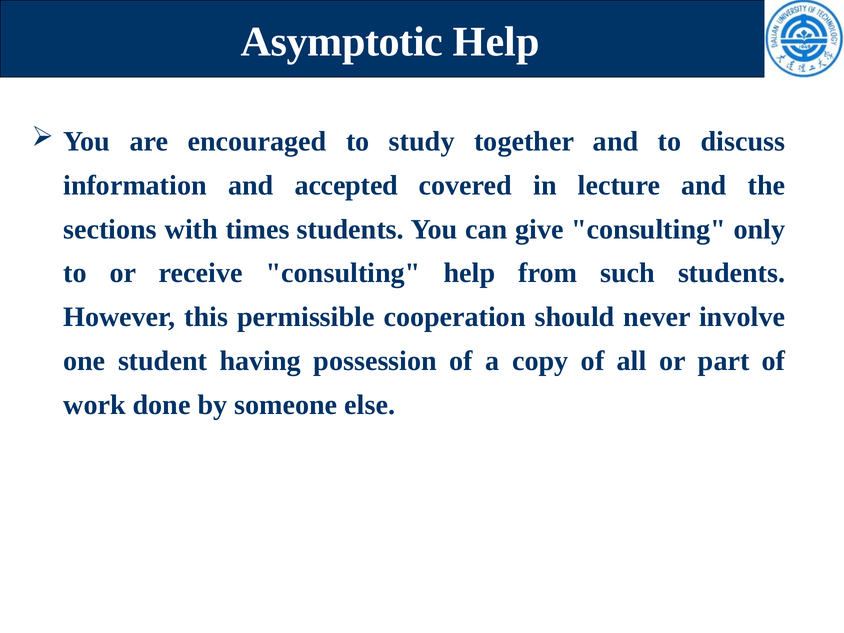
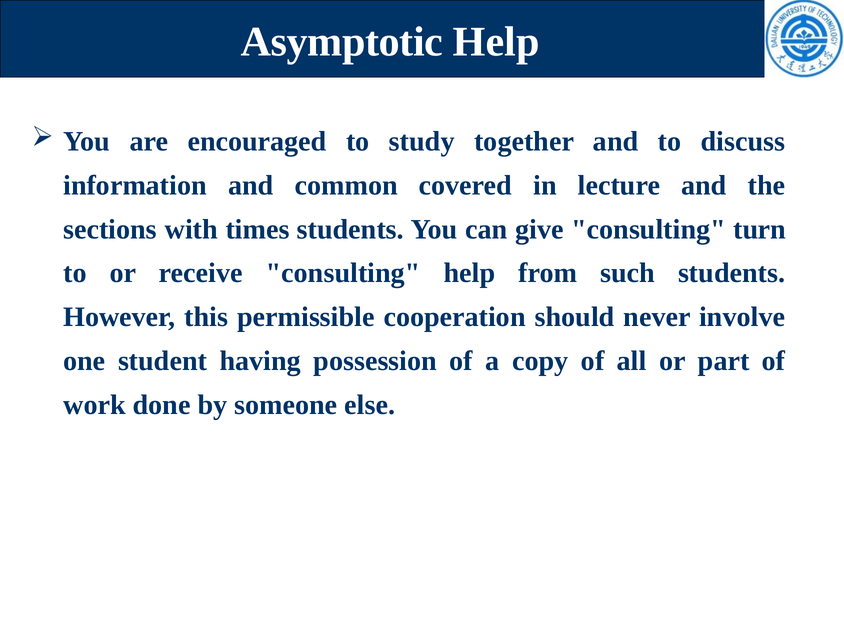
accepted: accepted -> common
only: only -> turn
